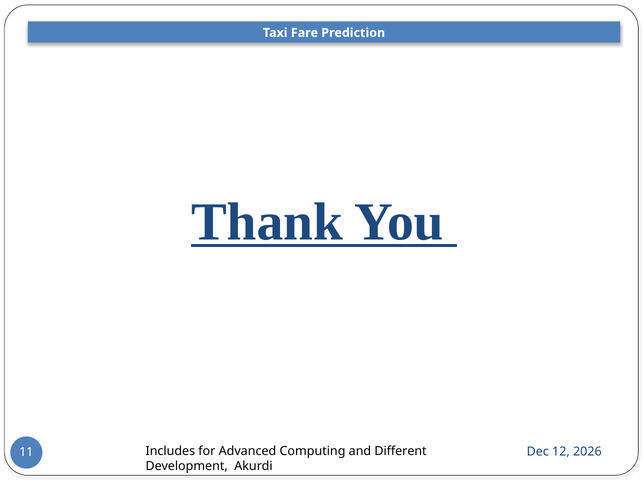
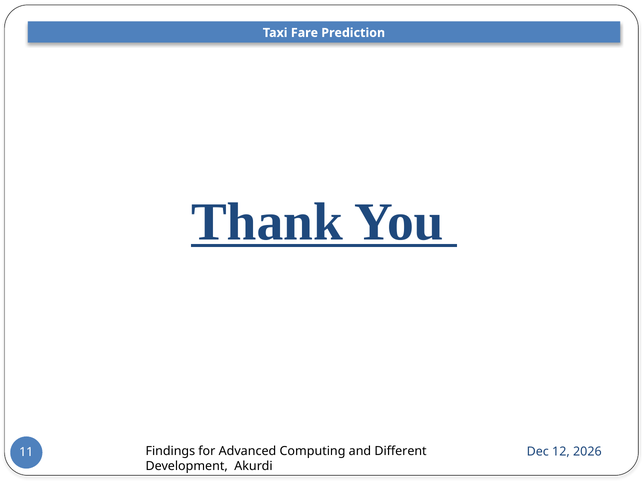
Includes: Includes -> Findings
